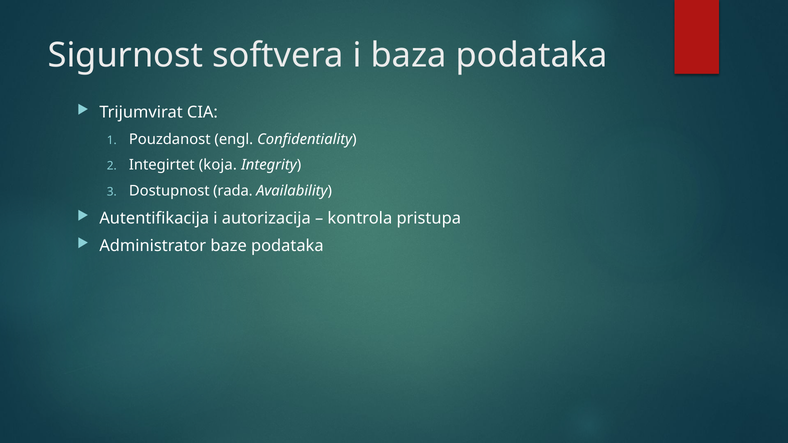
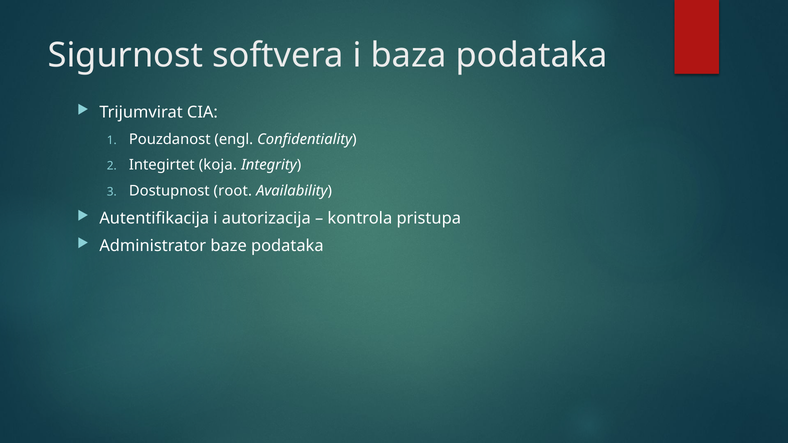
rada: rada -> root
